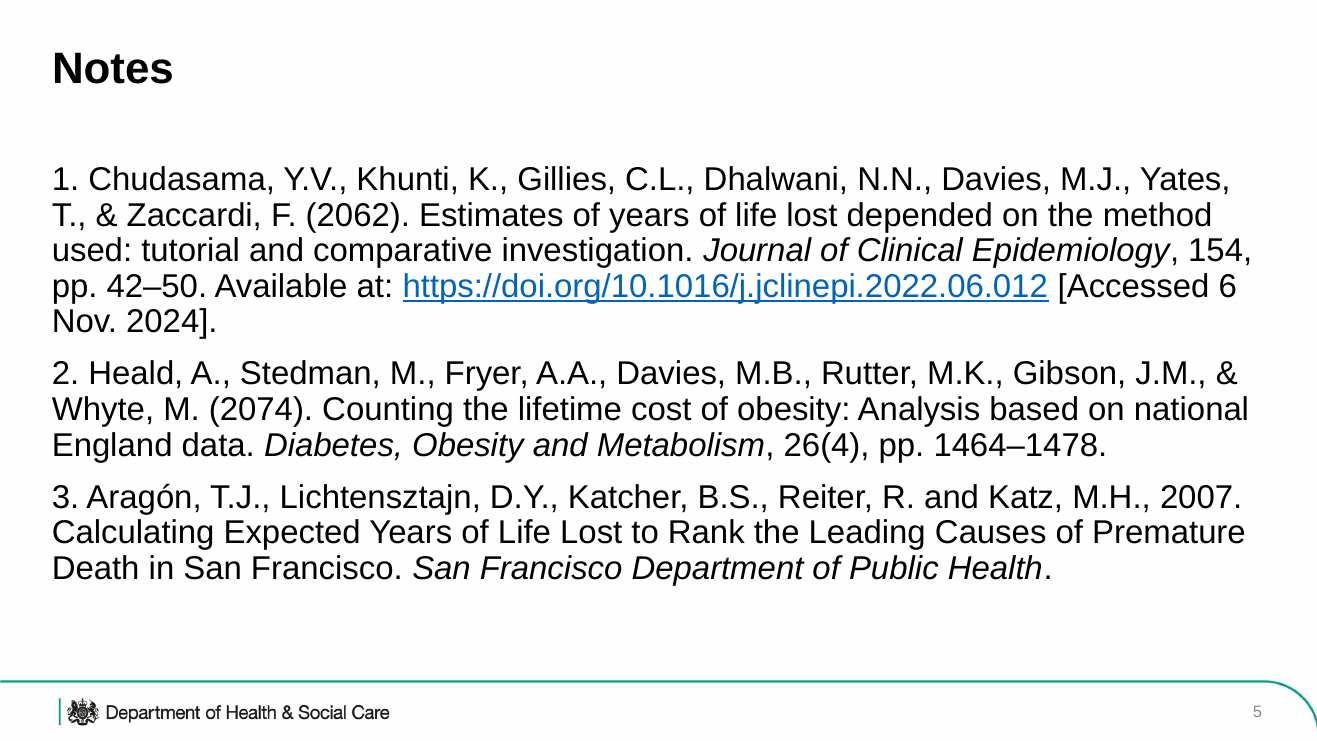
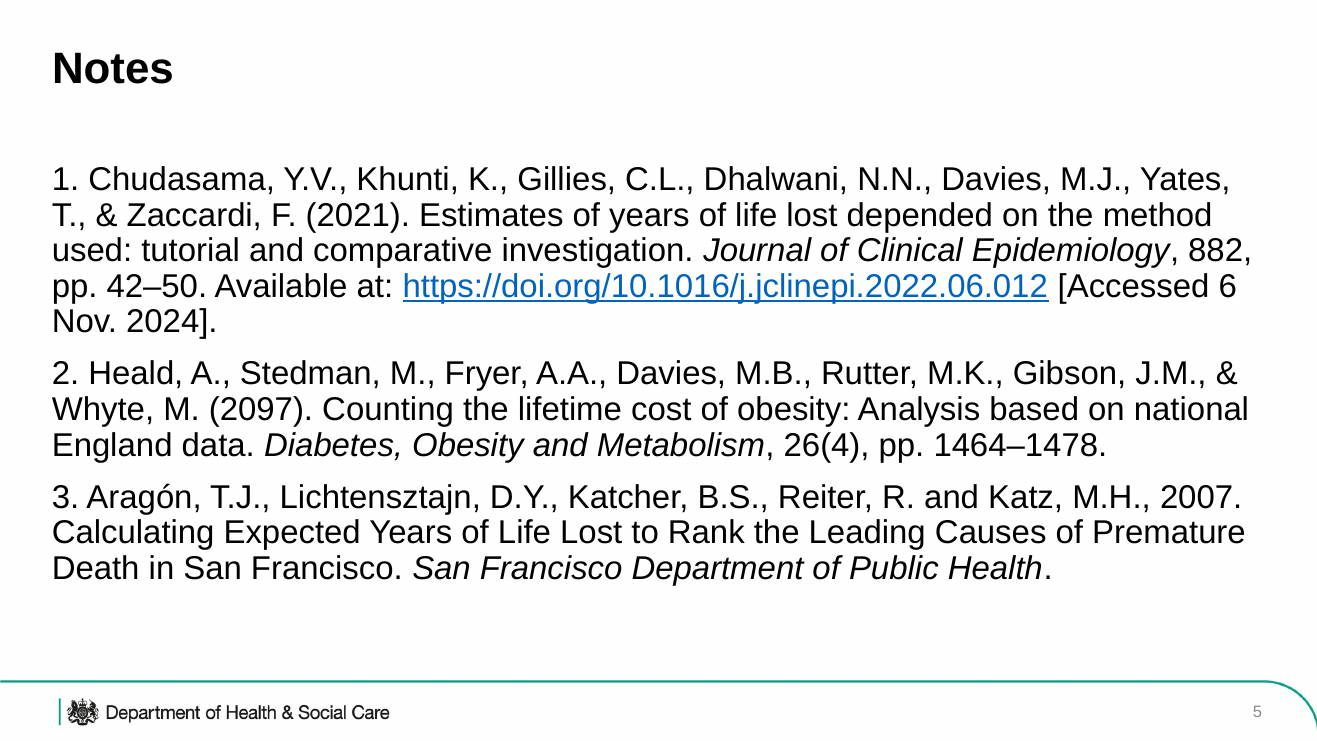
2062: 2062 -> 2021
154: 154 -> 882
2074: 2074 -> 2097
